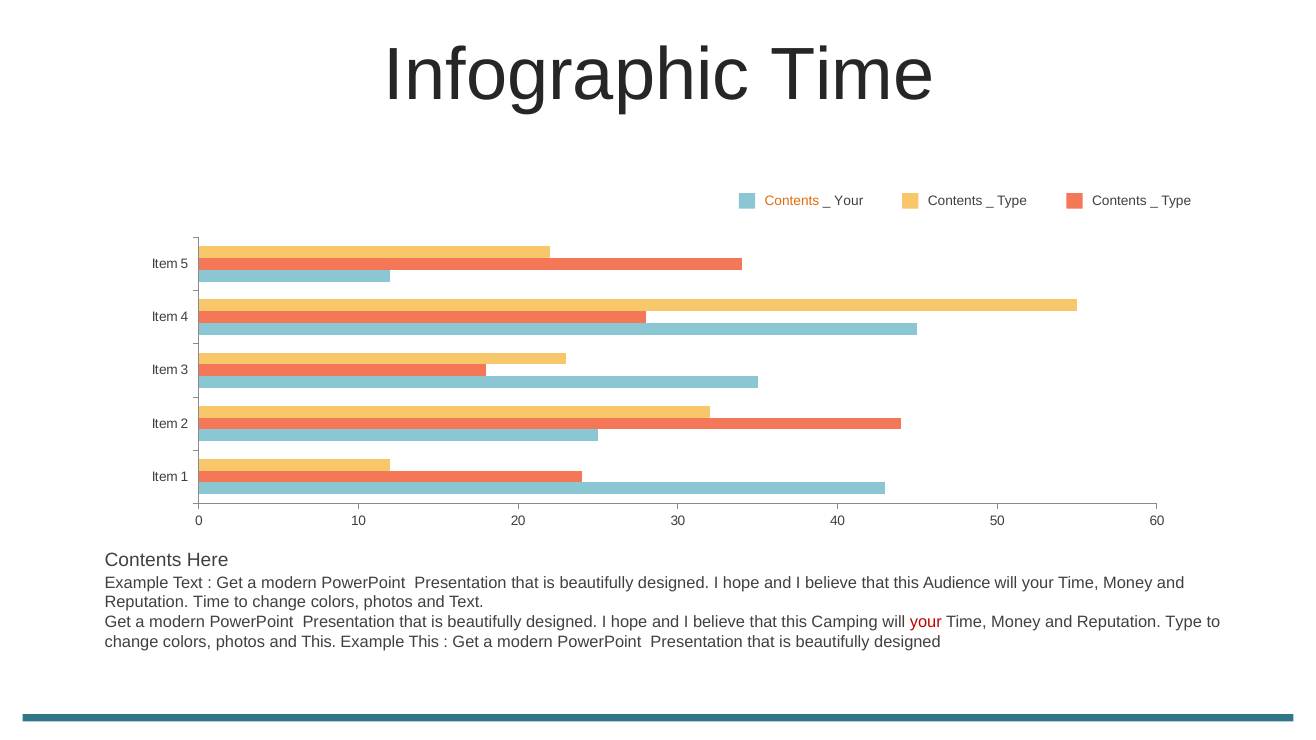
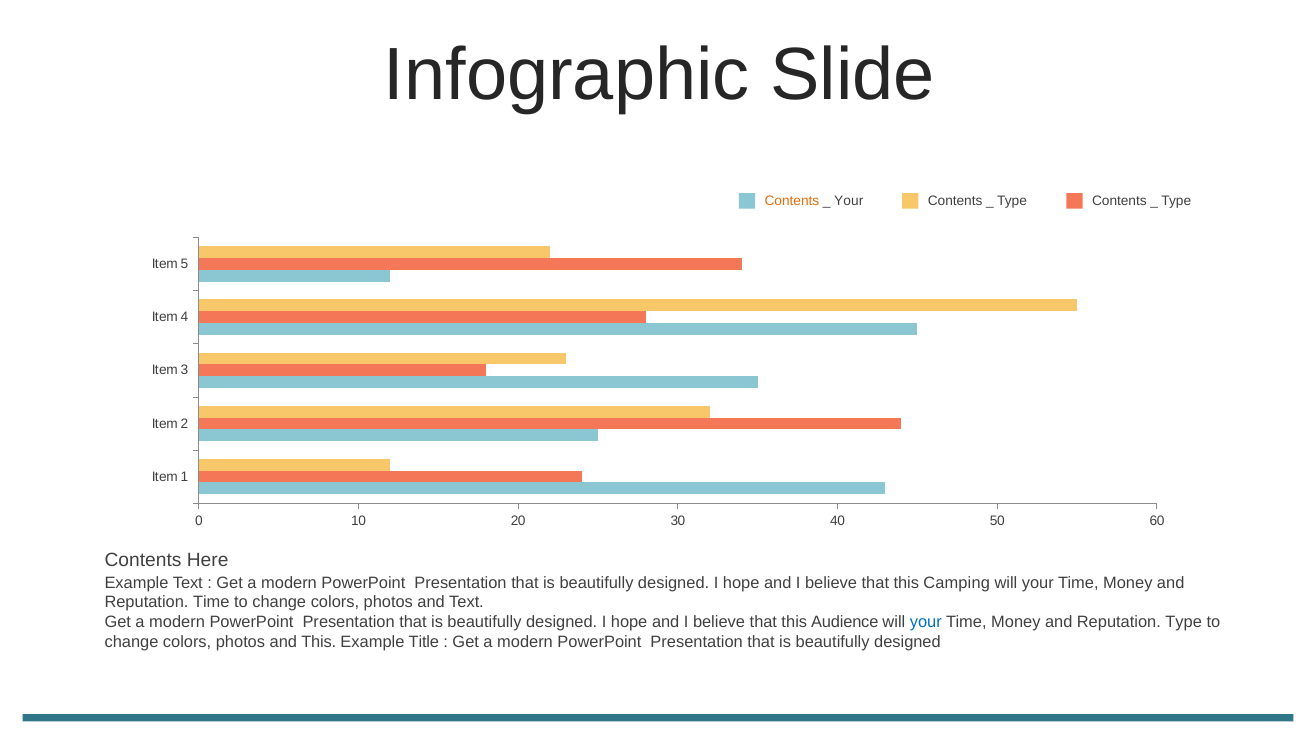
Infographic Time: Time -> Slide
Audience: Audience -> Camping
Camping: Camping -> Audience
your at (926, 622) colour: red -> blue
Example This: This -> Title
